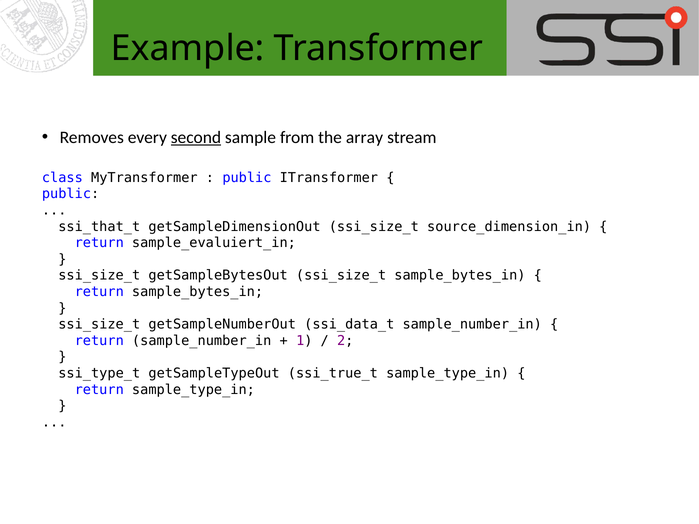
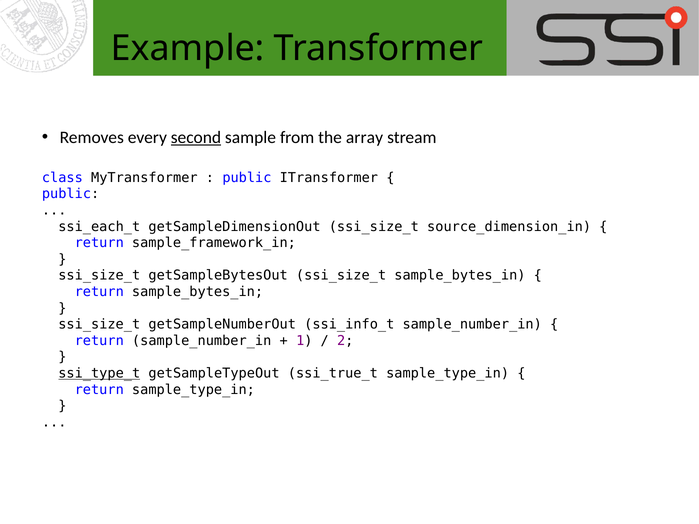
ssi_that_t: ssi_that_t -> ssi_each_t
sample_evaluiert_in: sample_evaluiert_in -> sample_framework_in
ssi_data_t: ssi_data_t -> ssi_info_t
ssi_type_t underline: none -> present
